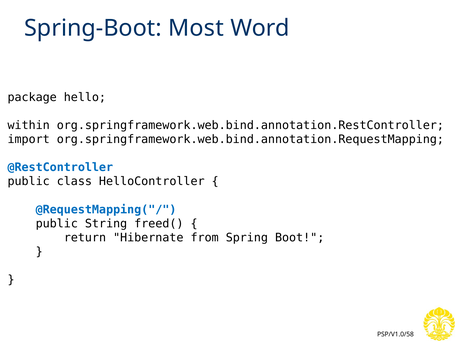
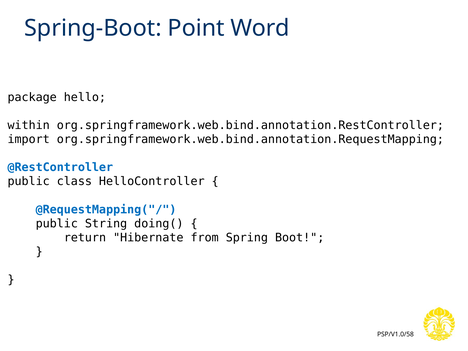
Most: Most -> Point
freed(: freed( -> doing(
